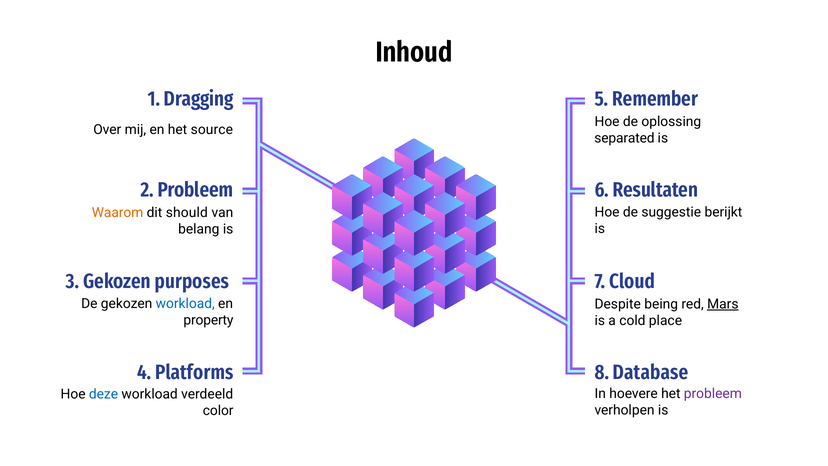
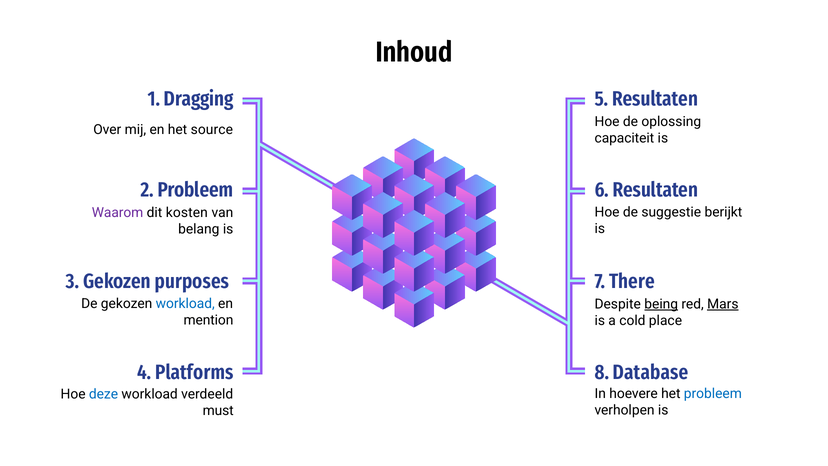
5 Remember: Remember -> Resultaten
separated: separated -> capaciteit
Waarom colour: orange -> purple
should: should -> kosten
Cloud: Cloud -> There
being underline: none -> present
property: property -> mention
probleem at (713, 394) colour: purple -> blue
color: color -> must
